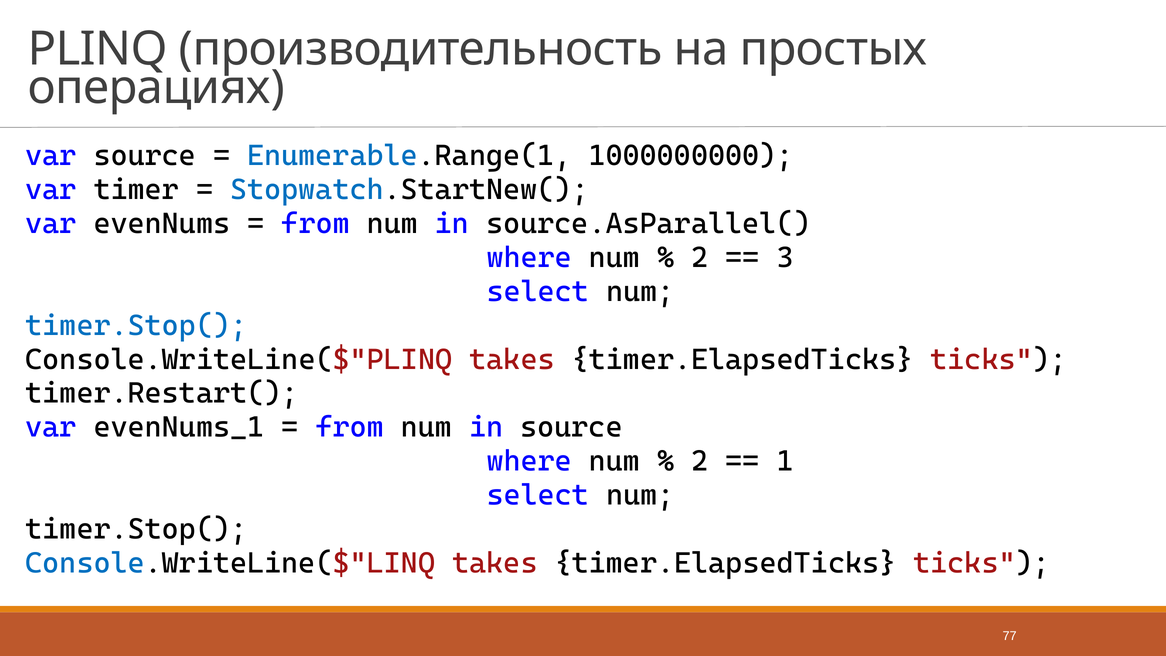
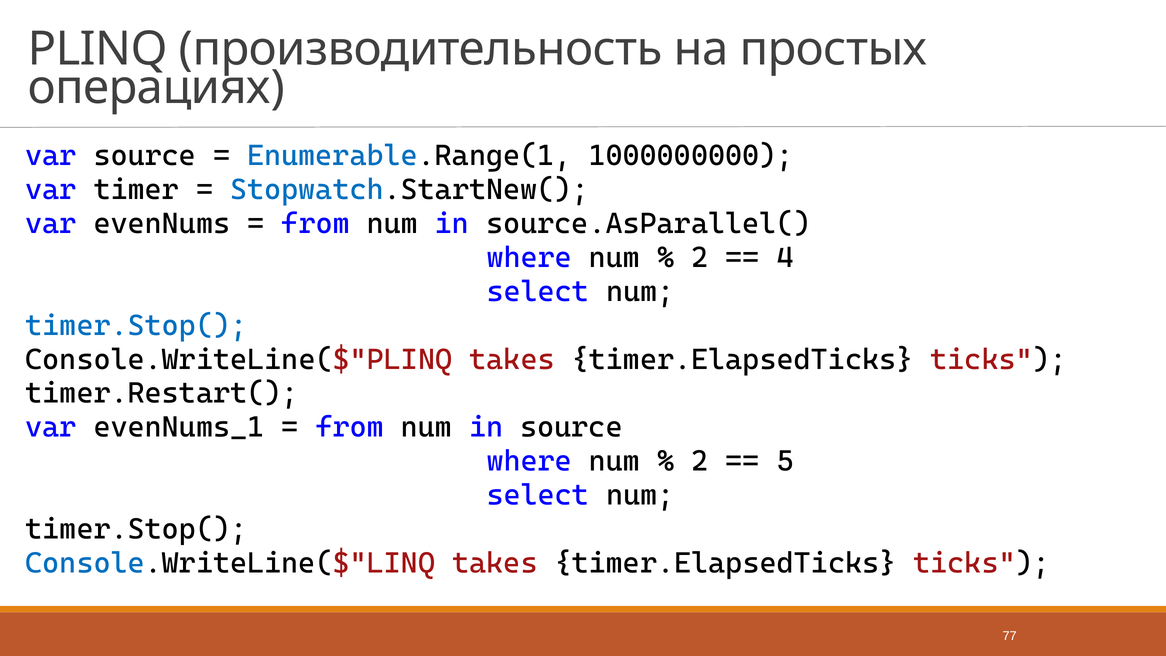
3: 3 -> 4
1: 1 -> 5
